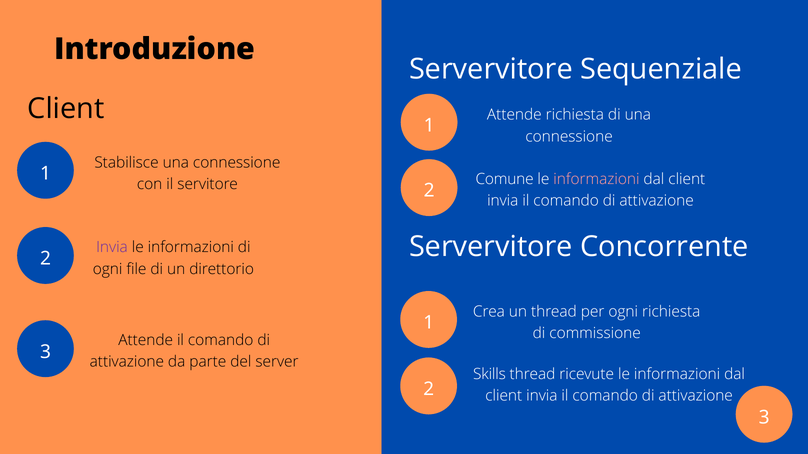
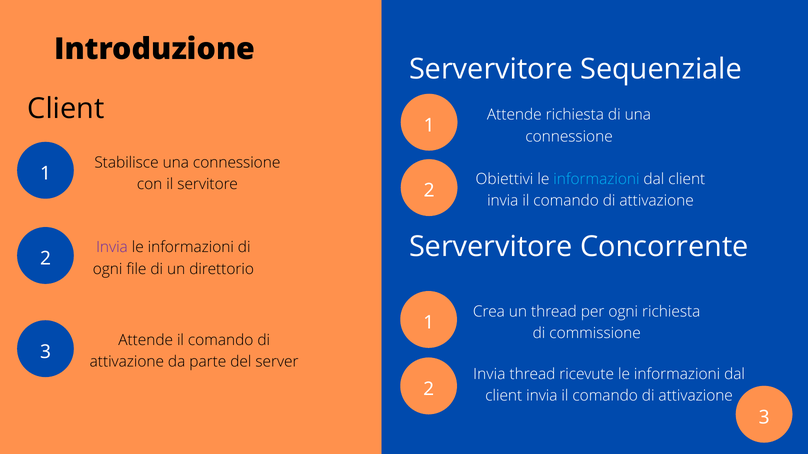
Comune: Comune -> Obiettivi
informazioni at (596, 179) colour: pink -> light blue
Skills at (489, 375): Skills -> Invia
